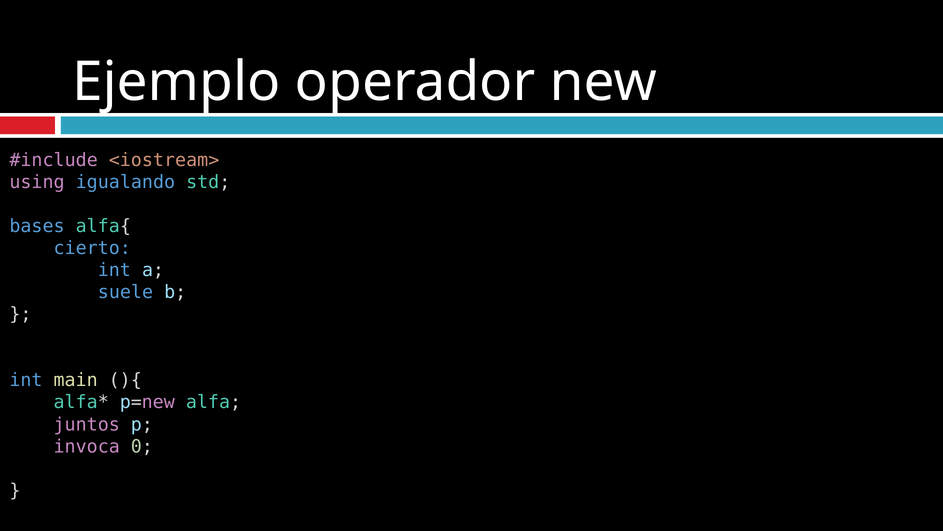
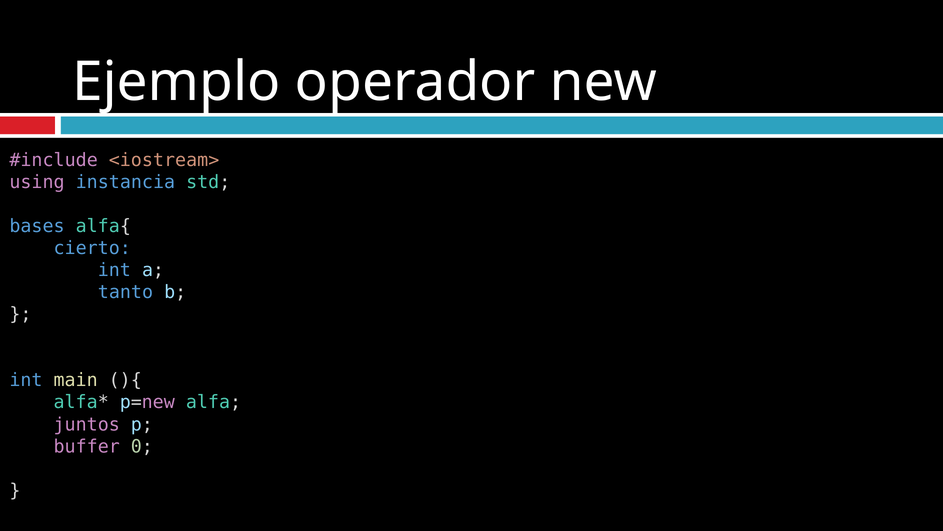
igualando: igualando -> instancia
suele: suele -> tanto
invoca: invoca -> buffer
